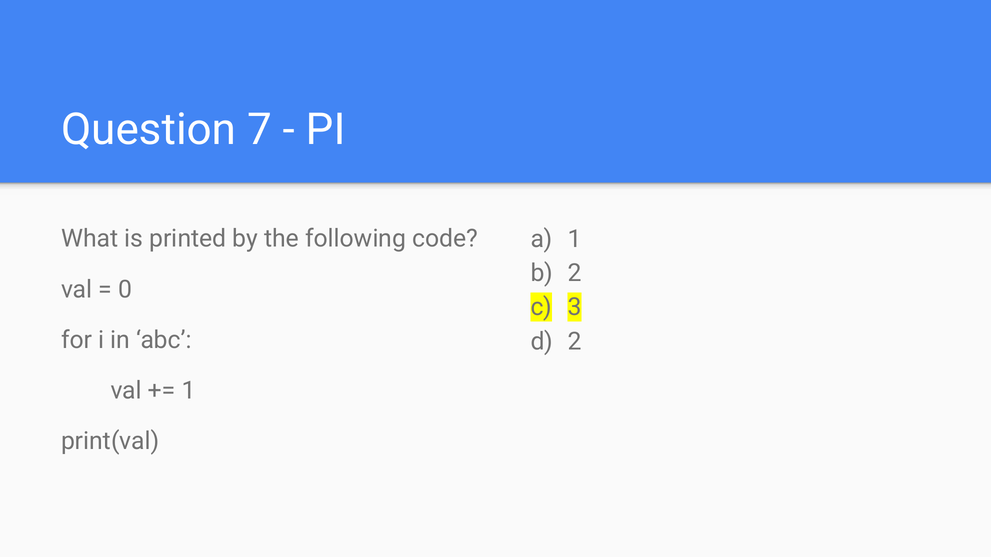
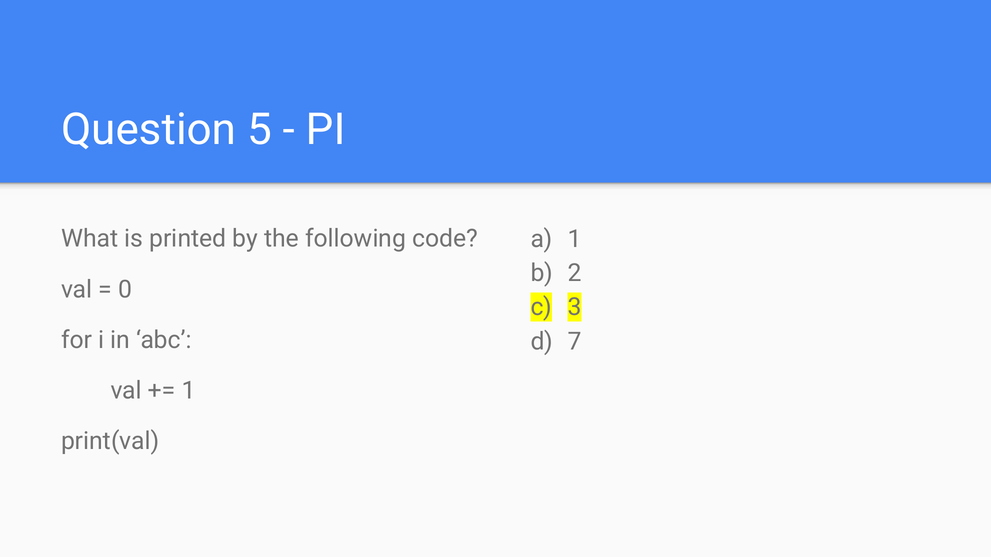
7: 7 -> 5
2 at (575, 342): 2 -> 7
